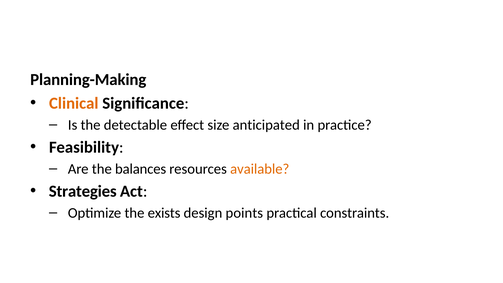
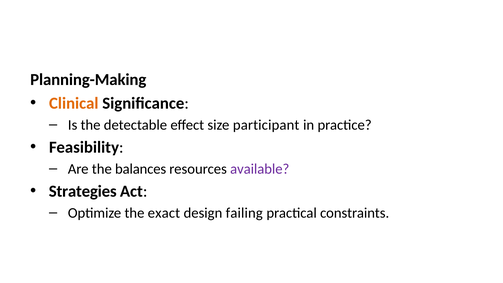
anticipated: anticipated -> participant
available colour: orange -> purple
exists: exists -> exact
points: points -> failing
